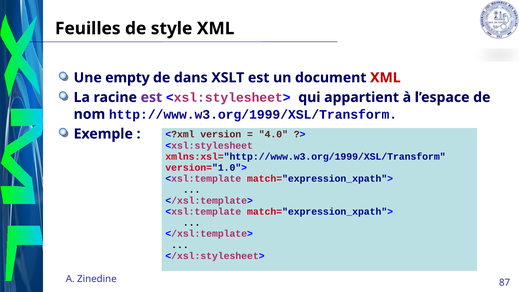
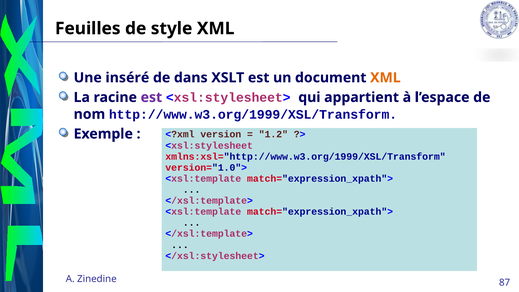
empty: empty -> inséré
XML at (385, 78) colour: red -> orange
4.0: 4.0 -> 1.2
